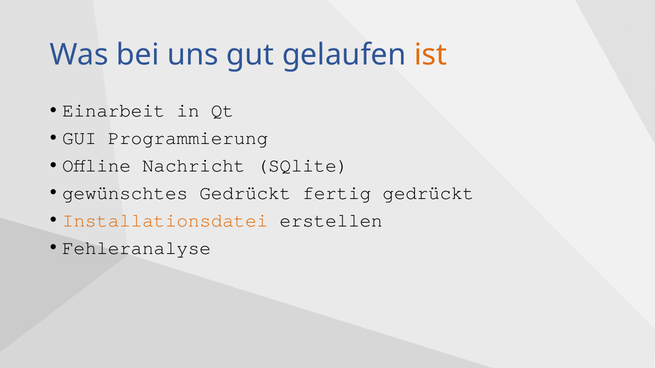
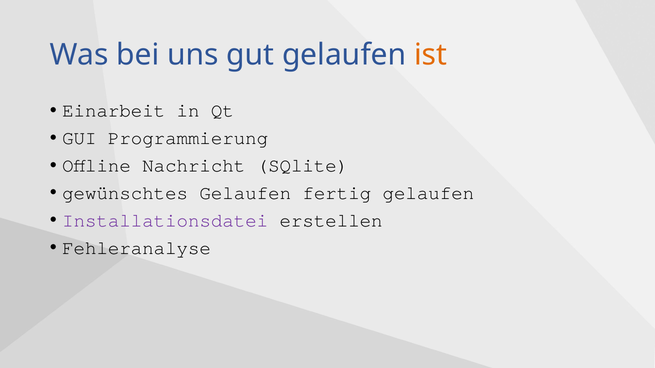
gewünschtes Gedrückt: Gedrückt -> Gelaufen
fertig gedrückt: gedrückt -> gelaufen
Installationsdatei colour: orange -> purple
